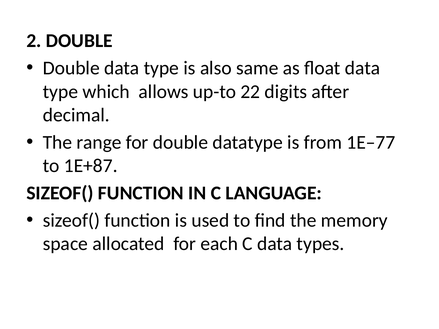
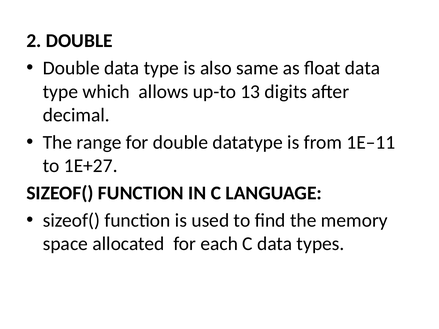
22: 22 -> 13
1E–77: 1E–77 -> 1E–11
1E+87: 1E+87 -> 1E+27
